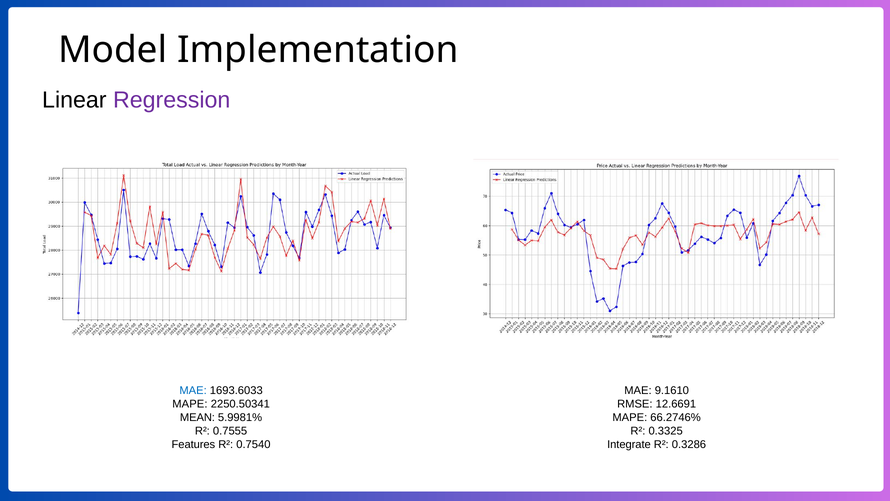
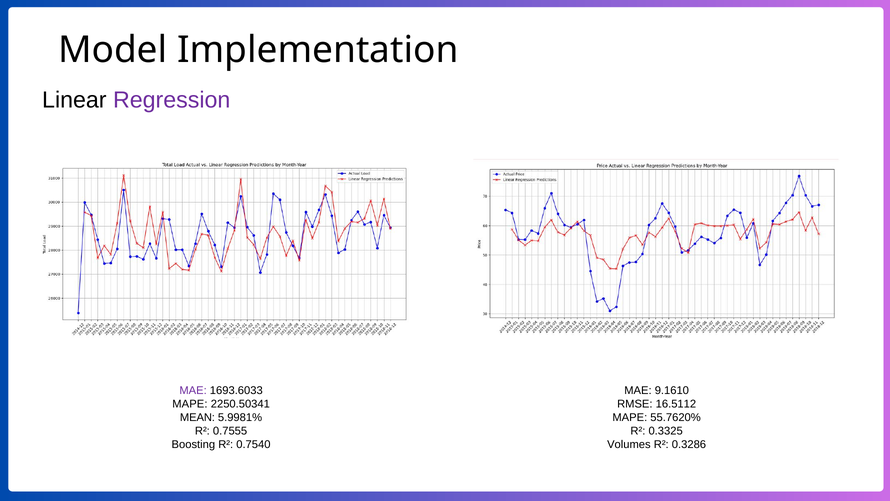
MAE at (193, 390) colour: blue -> purple
12.6691: 12.6691 -> 16.5112
66.2746%: 66.2746% -> 55.7620%
Features: Features -> Boosting
Integrate: Integrate -> Volumes
